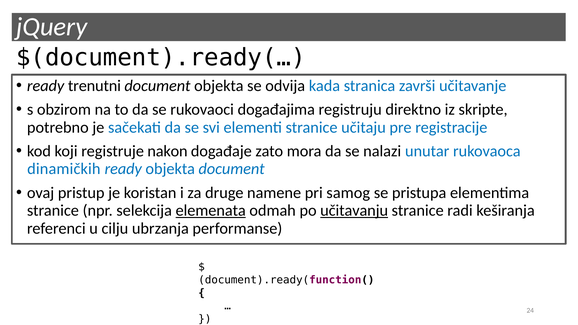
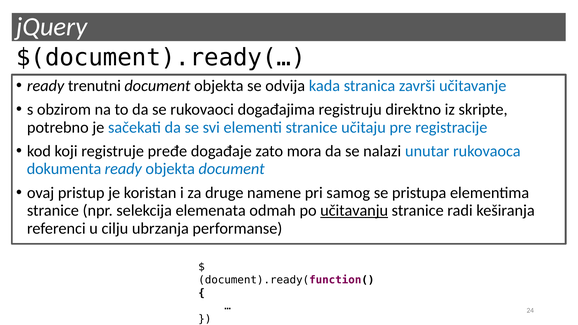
nakon: nakon -> pređe
dinamičkih: dinamičkih -> dokumenta
elemenata underline: present -> none
